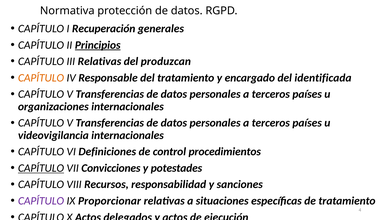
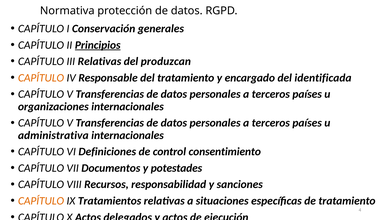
Recuperación: Recuperación -> Conservación
videovigilancia: videovigilancia -> administrativa
procedimientos: procedimientos -> consentimiento
CAPÍTULO at (41, 168) underline: present -> none
Convicciones: Convicciones -> Documentos
CAPÍTULO at (41, 201) colour: purple -> orange
Proporcionar: Proporcionar -> Tratamientos
